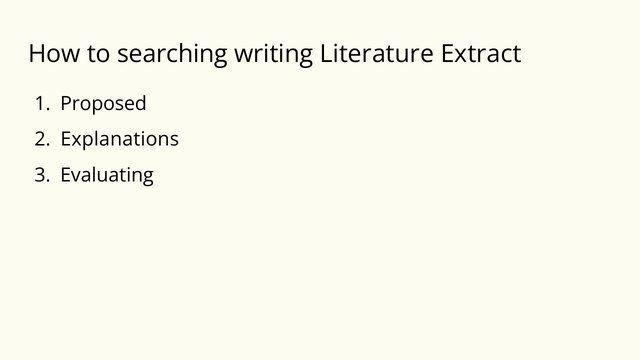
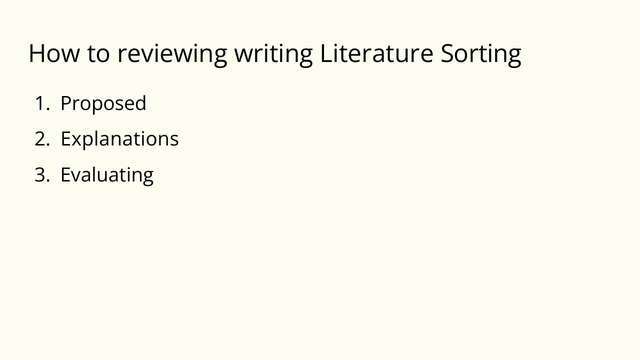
searching: searching -> reviewing
Extract: Extract -> Sorting
